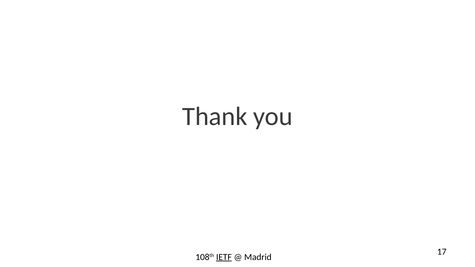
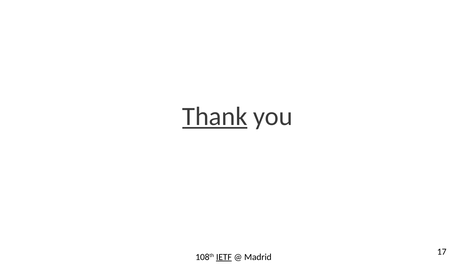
Thank underline: none -> present
